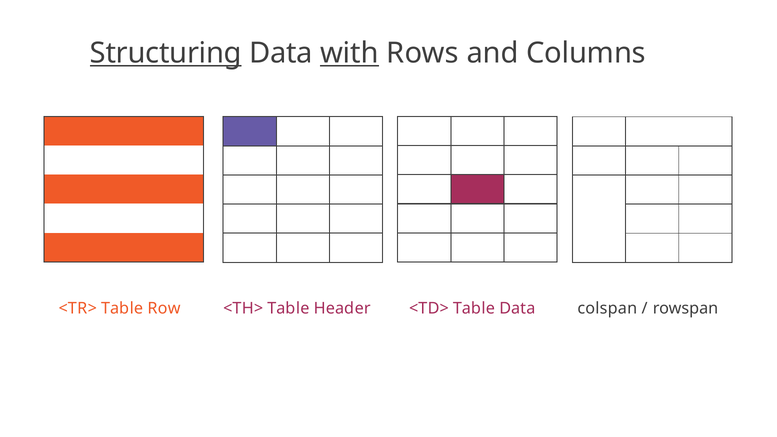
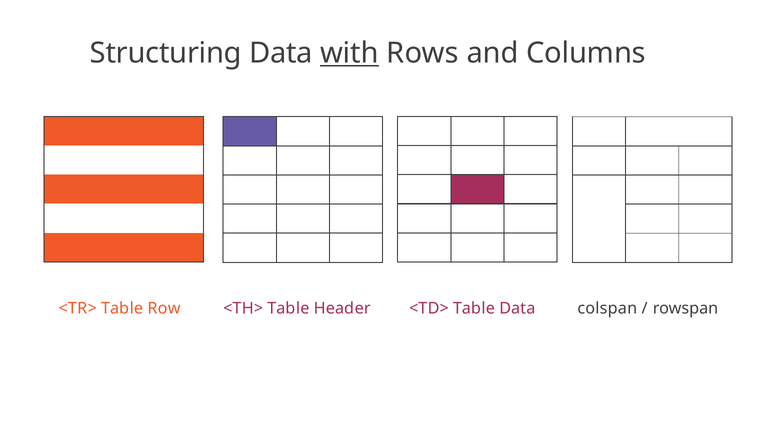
Structuring underline: present -> none
